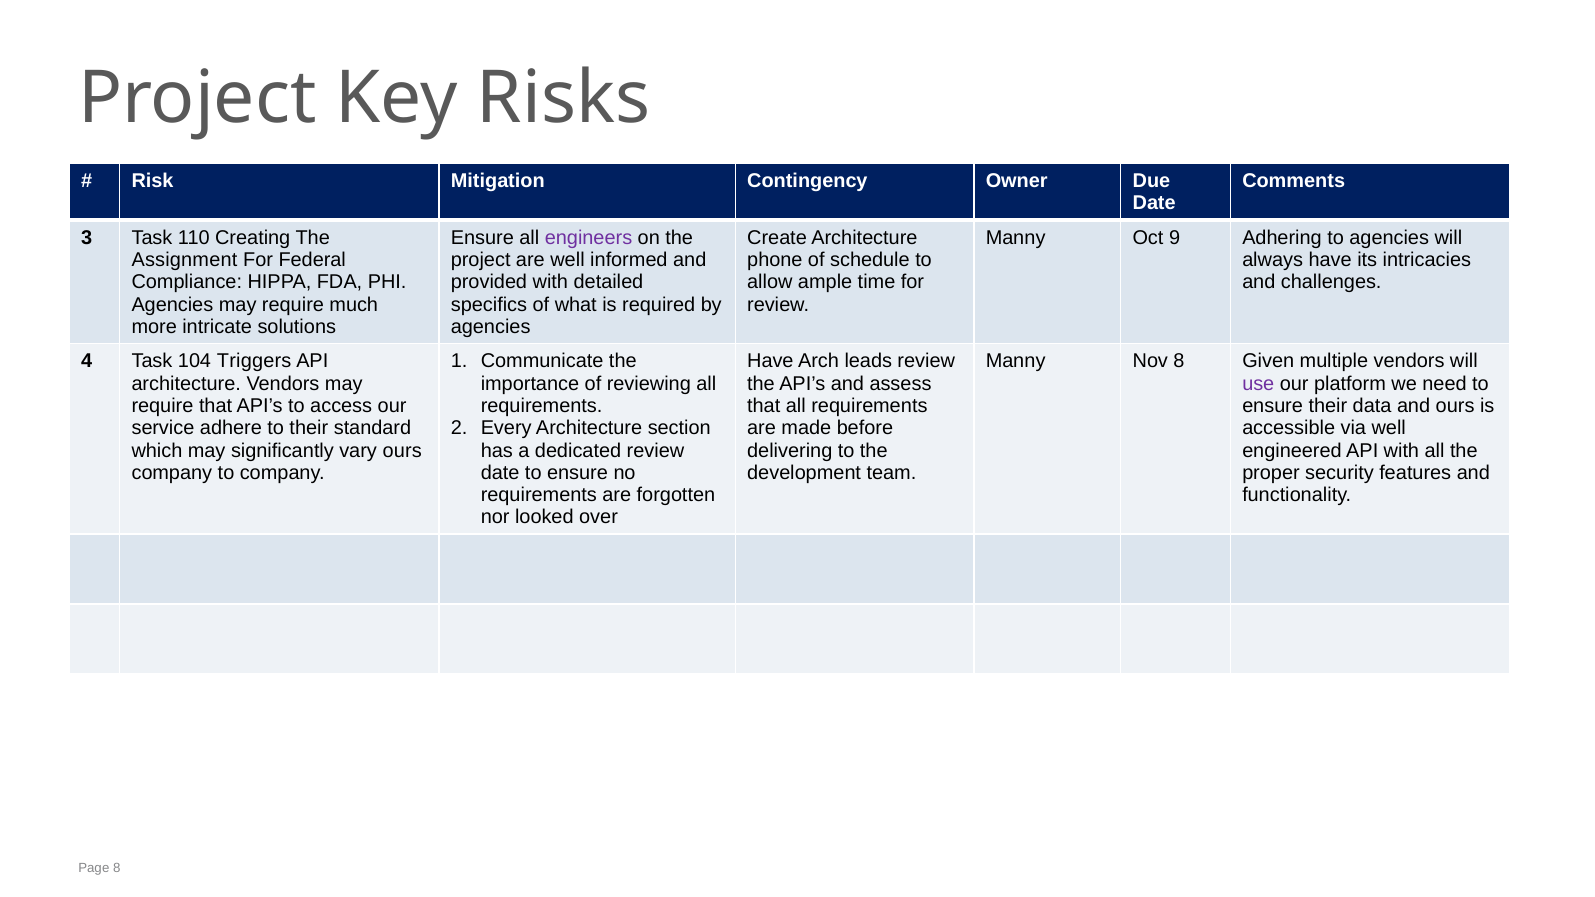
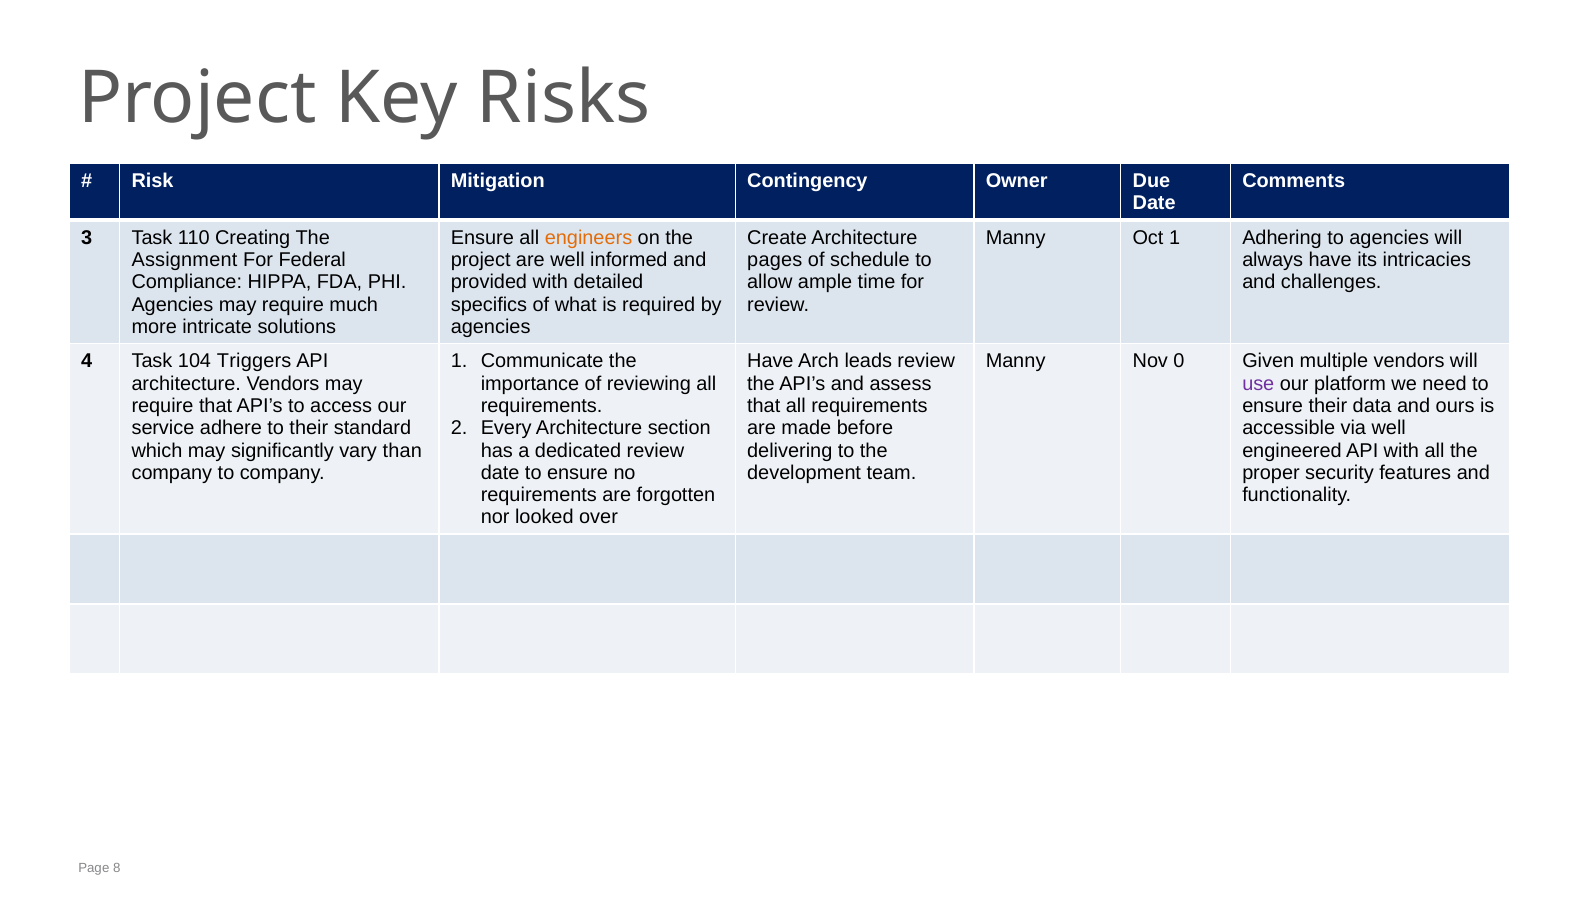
engineers colour: purple -> orange
Oct 9: 9 -> 1
phone: phone -> pages
Nov 8: 8 -> 0
vary ours: ours -> than
